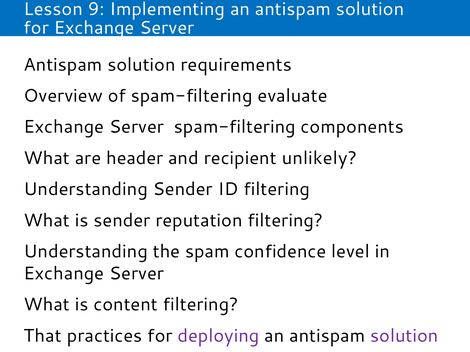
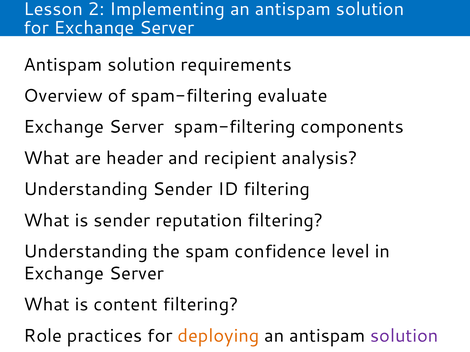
9: 9 -> 2
unlikely: unlikely -> analysis
That: That -> Role
deploying colour: purple -> orange
